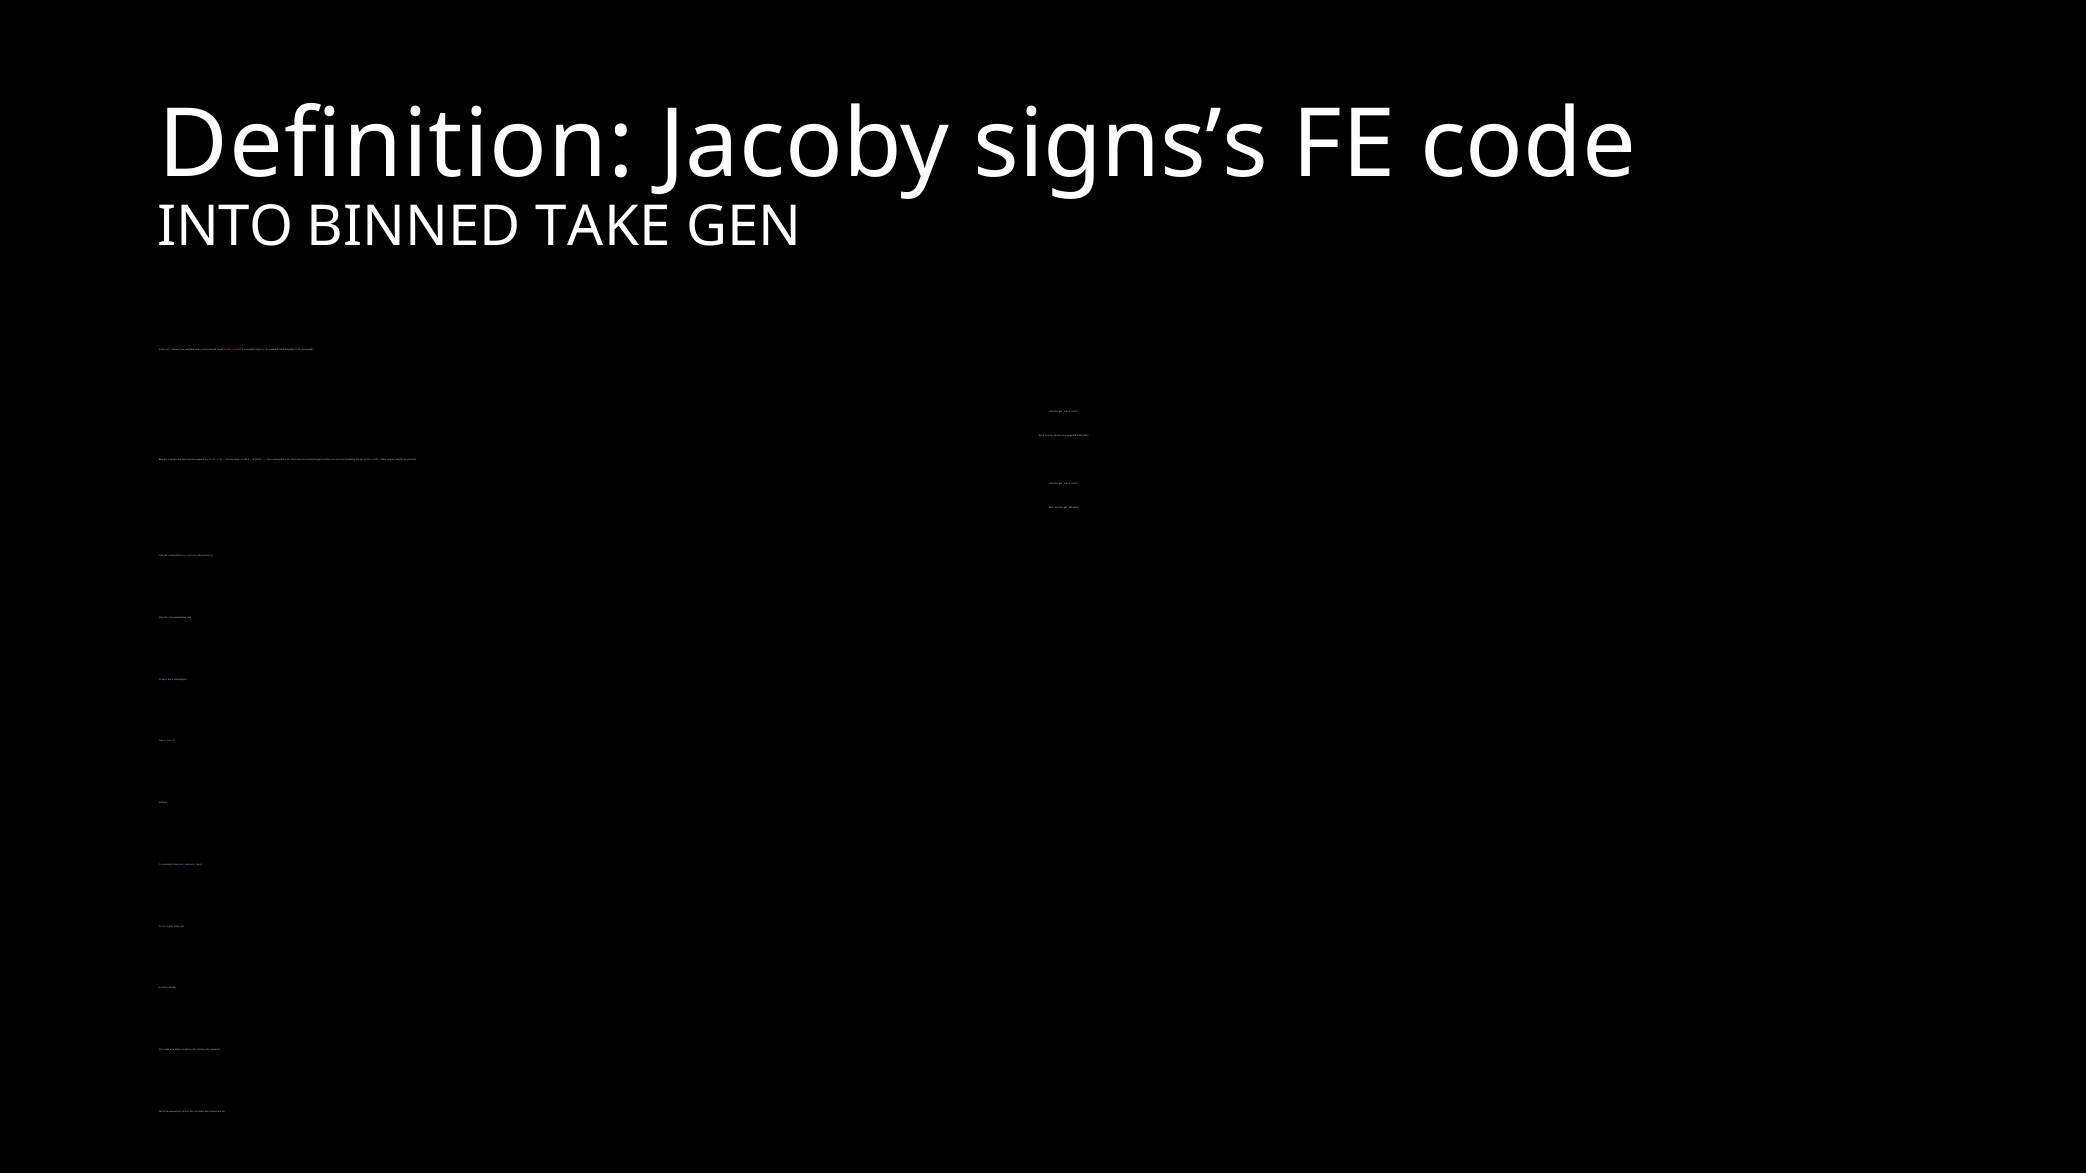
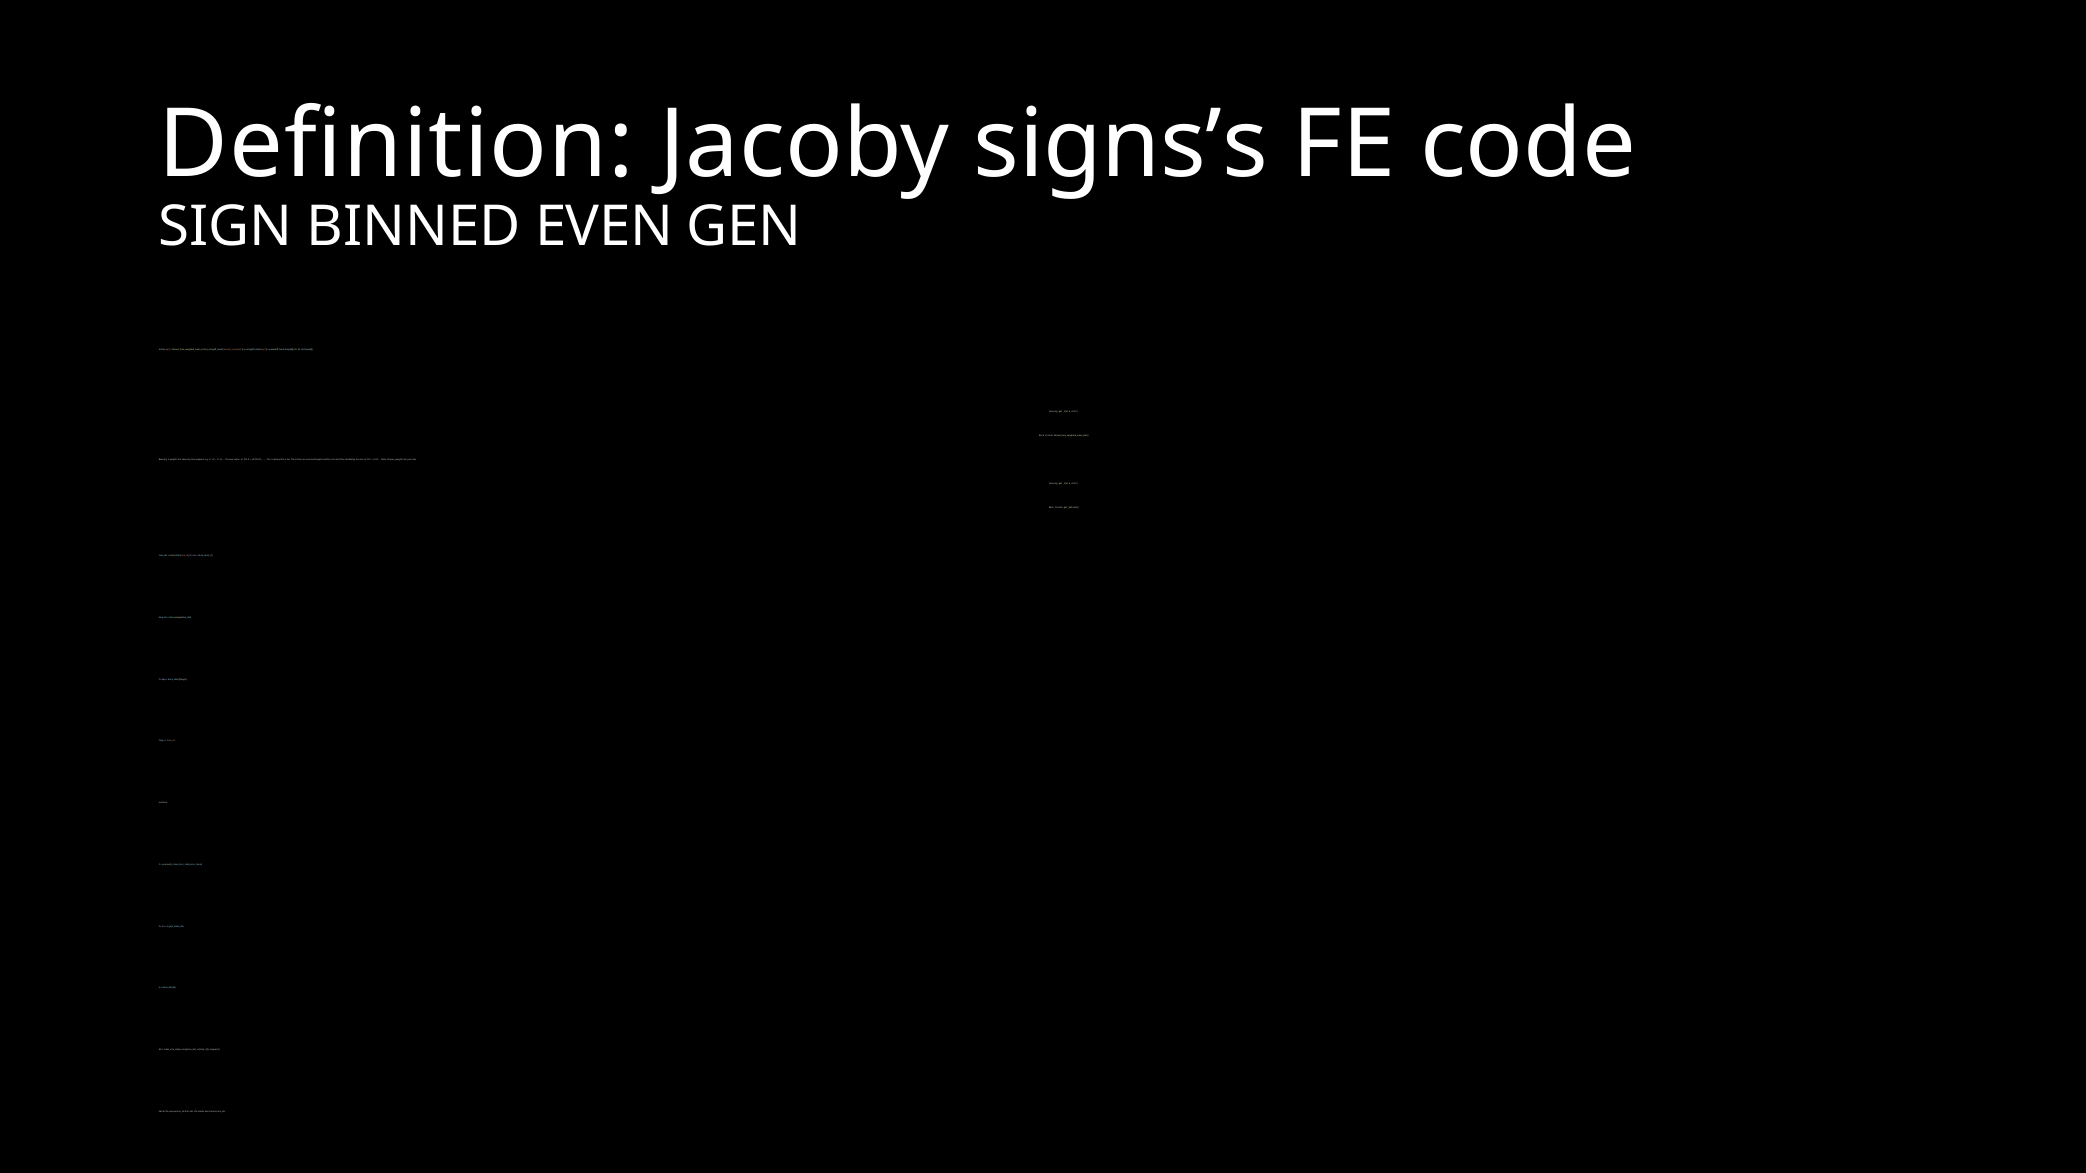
INTO: INTO -> SIGN
TAKE: TAKE -> EVEN
